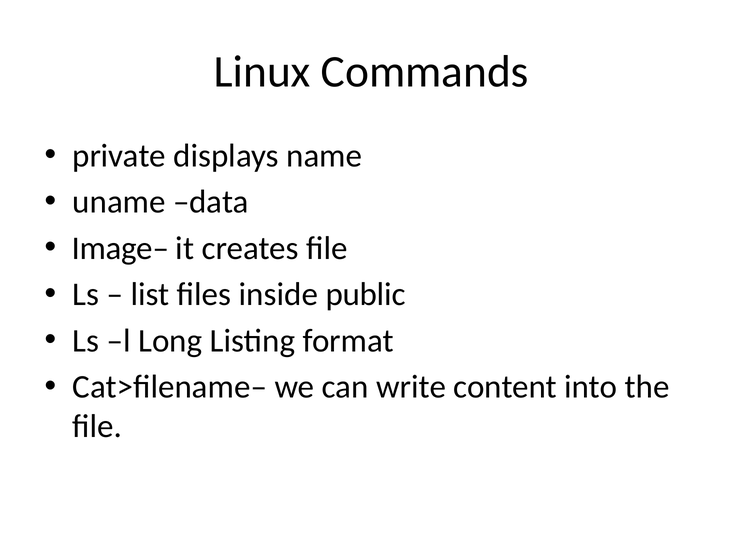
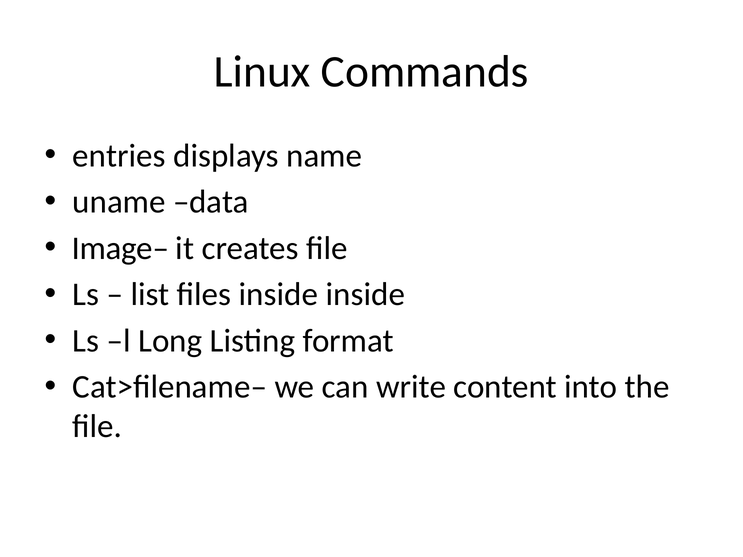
private: private -> entries
inside public: public -> inside
